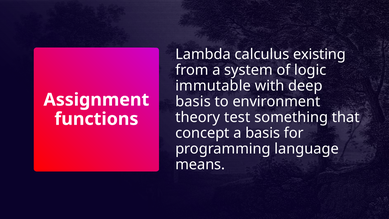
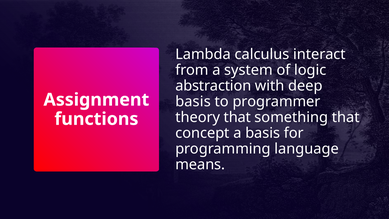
existing: existing -> interact
immutable: immutable -> abstraction
environment: environment -> programmer
theory test: test -> that
